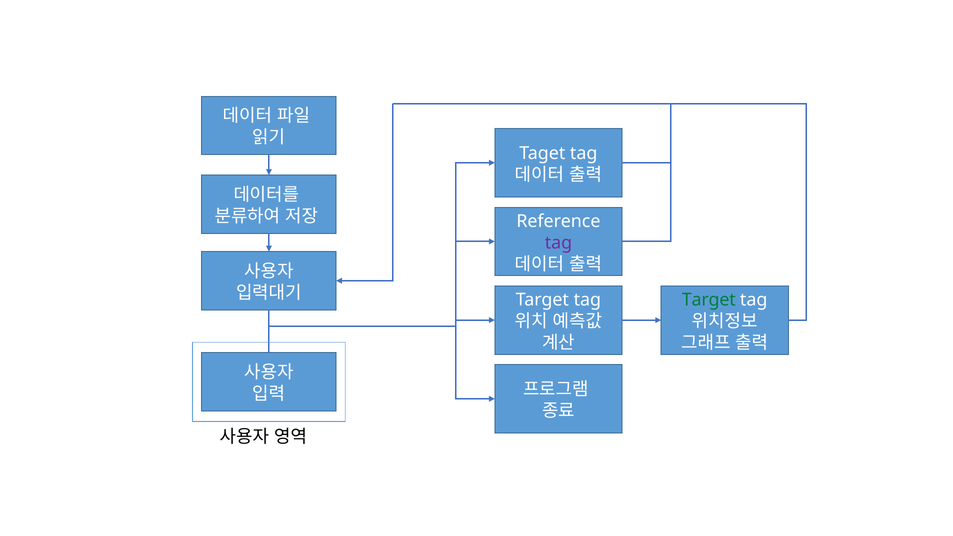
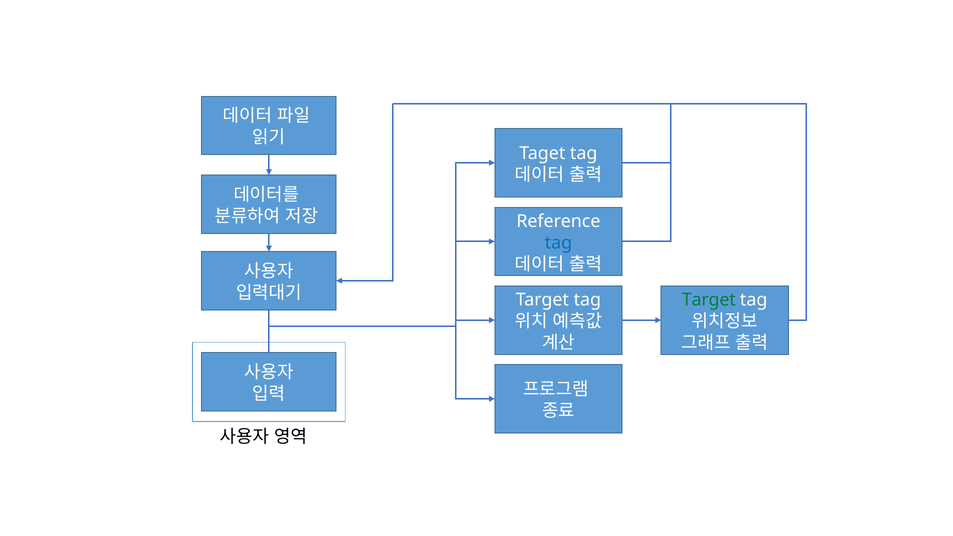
tag at (558, 243) colour: purple -> blue
